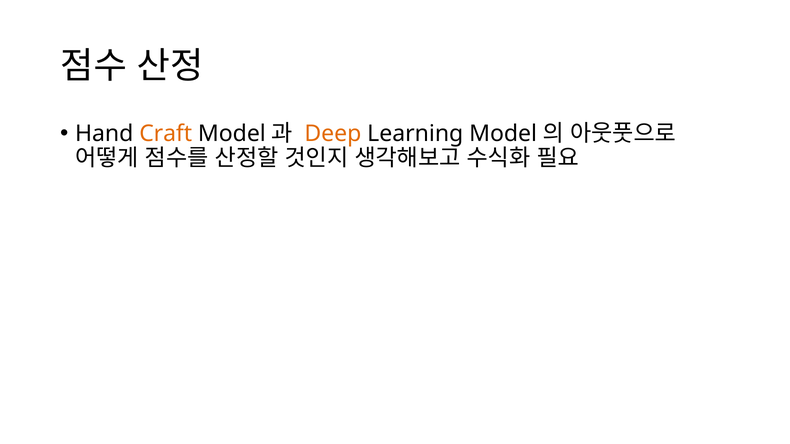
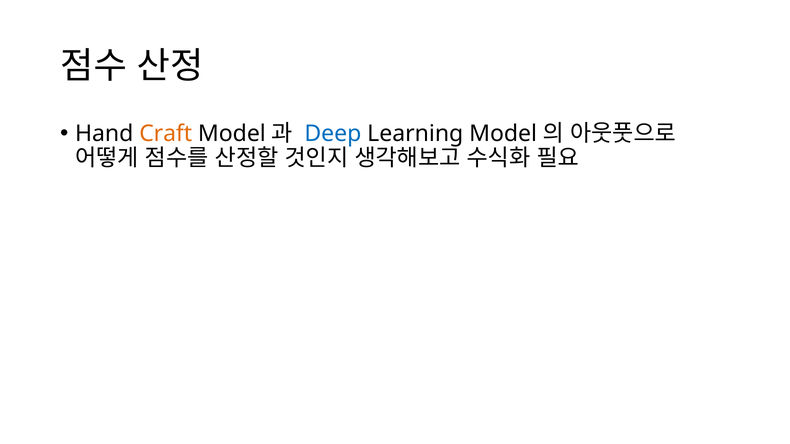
Deep colour: orange -> blue
